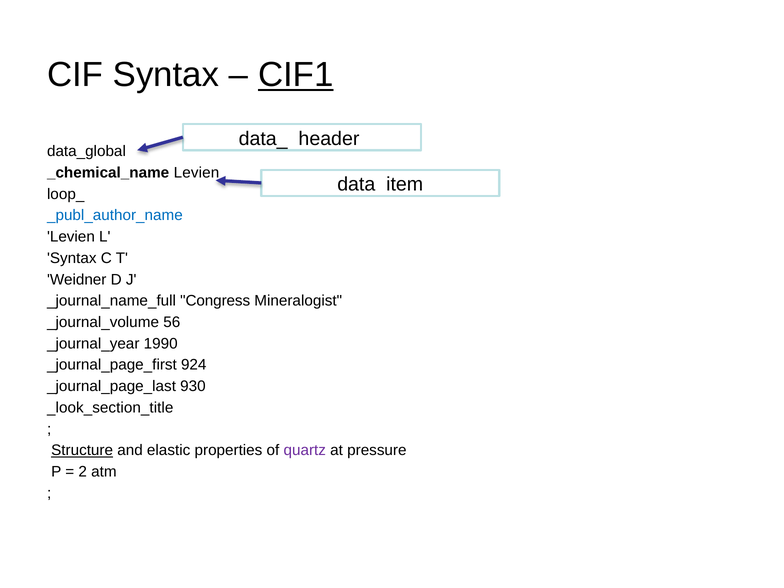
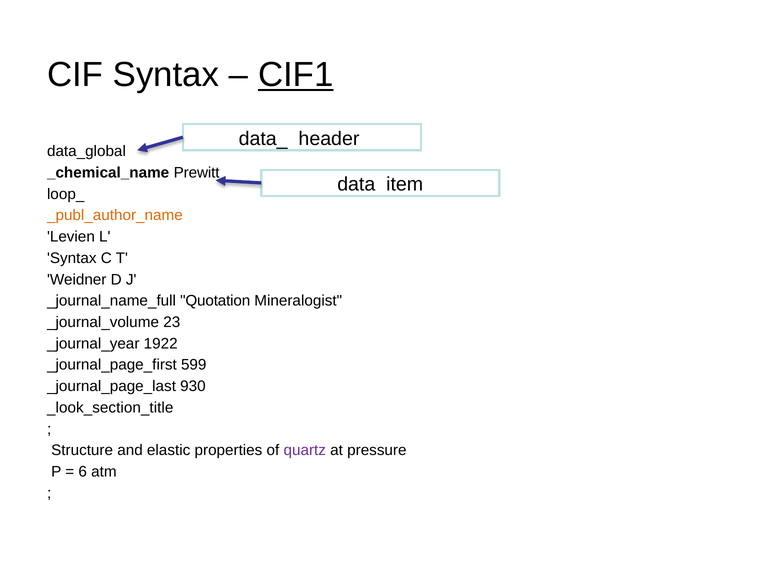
_chemical_name Levien: Levien -> Prewitt
_publ_author_name colour: blue -> orange
Congress: Congress -> Quotation
56: 56 -> 23
1990: 1990 -> 1922
924: 924 -> 599
Structure underline: present -> none
2: 2 -> 6
